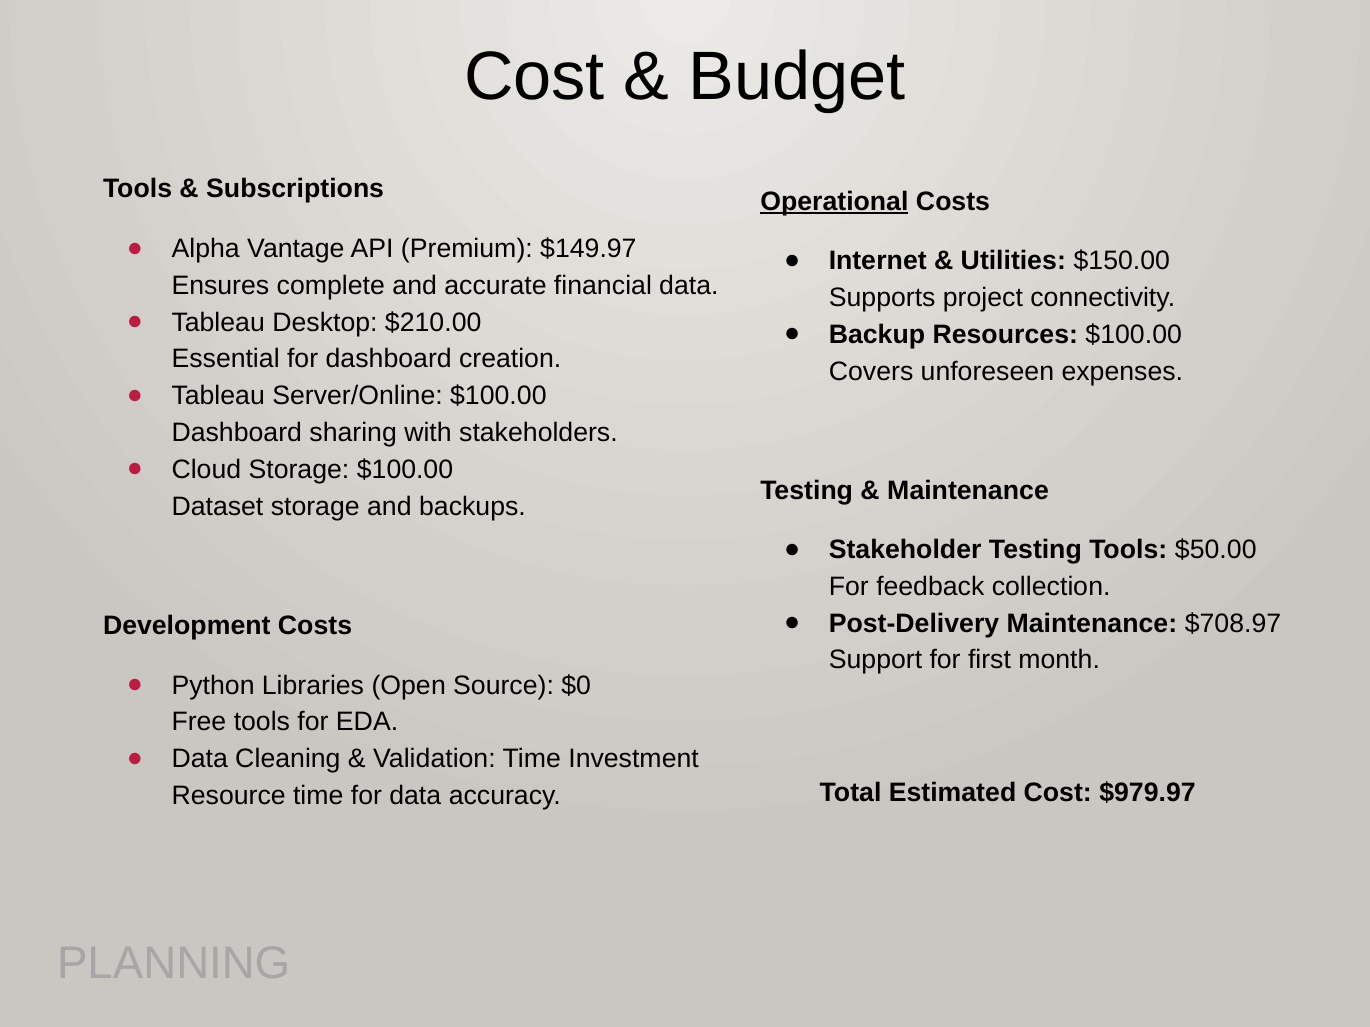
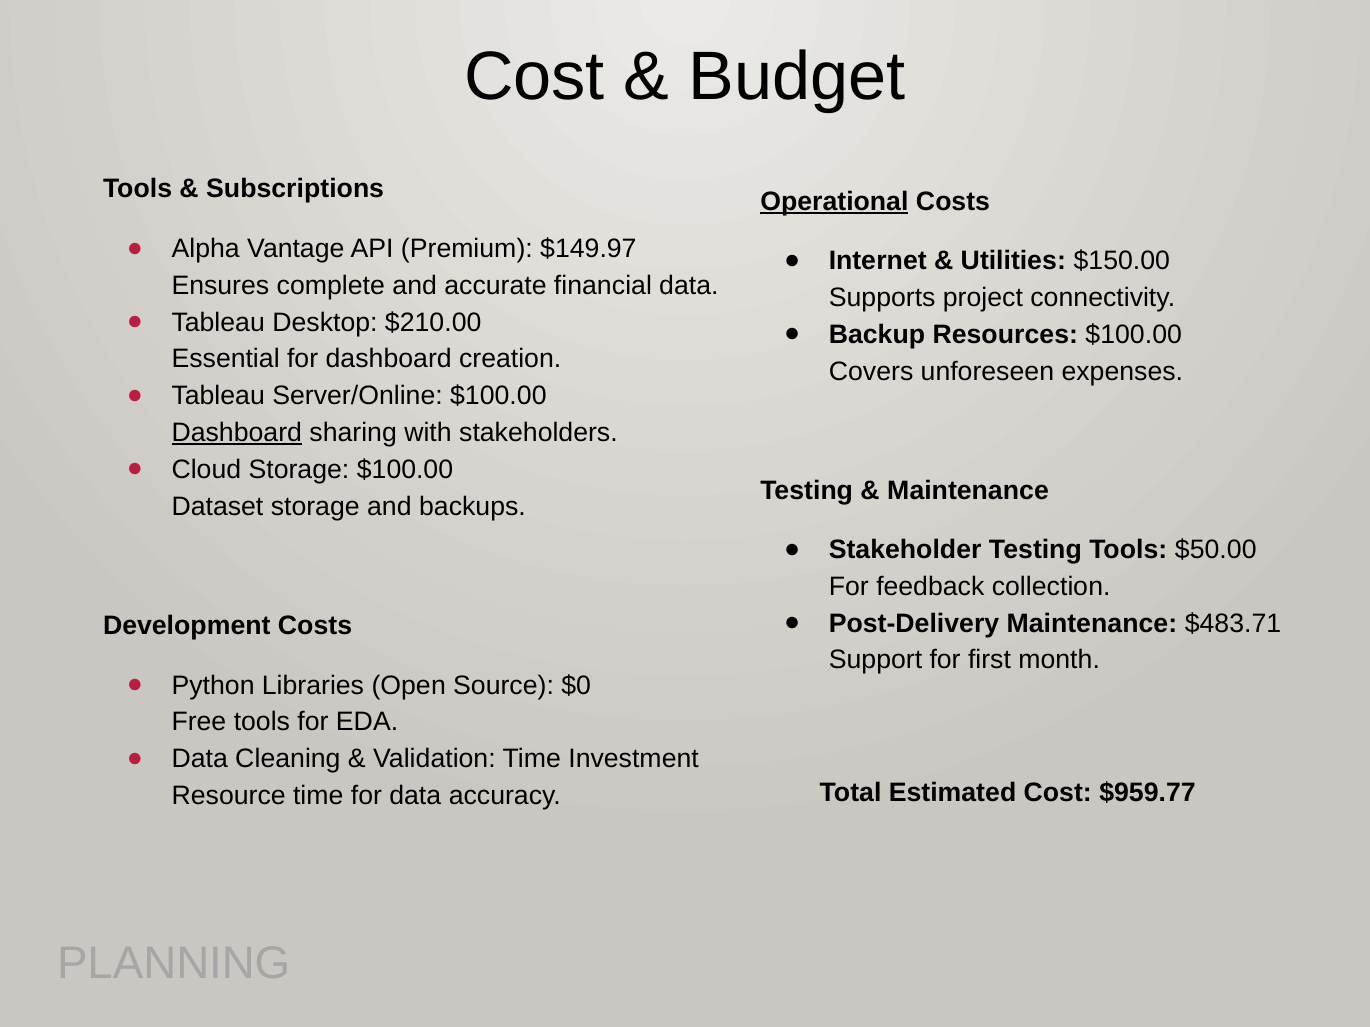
Dashboard at (237, 433) underline: none -> present
$708.97: $708.97 -> $483.71
$979.97: $979.97 -> $959.77
